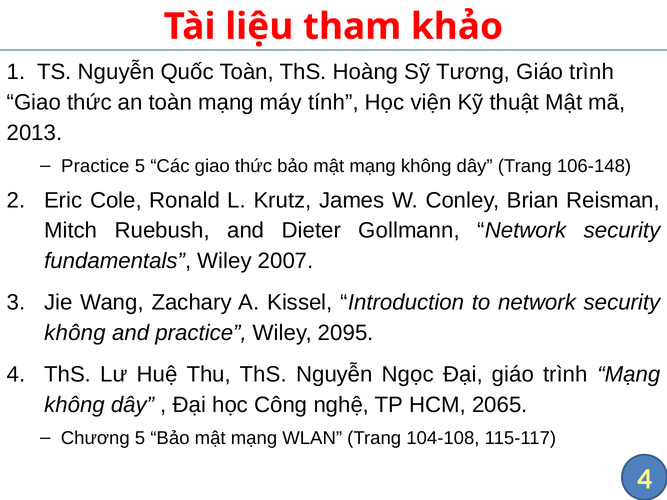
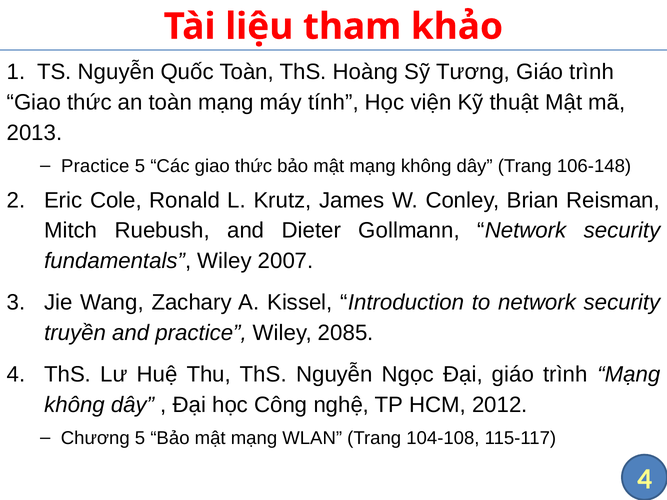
không at (75, 333): không -> truyền
2095: 2095 -> 2085
2065: 2065 -> 2012
